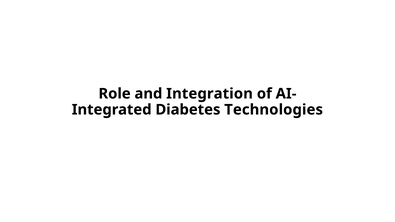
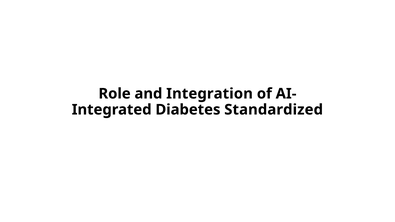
Technologies: Technologies -> Standardized
